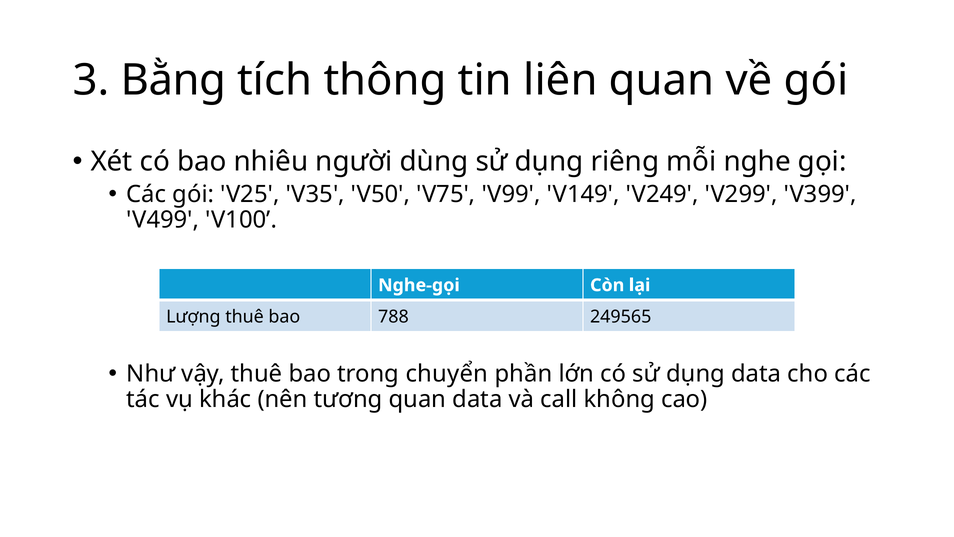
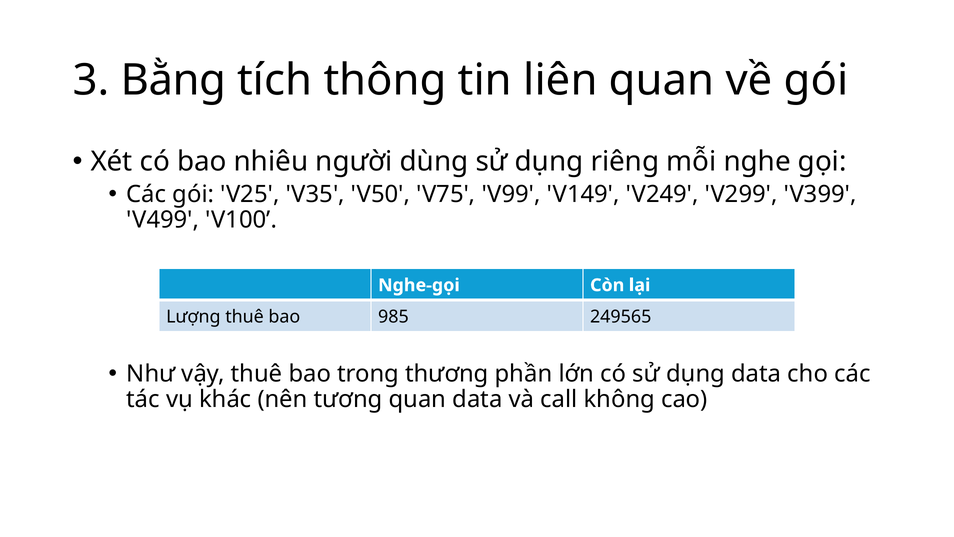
788: 788 -> 985
chuyển: chuyển -> thương
